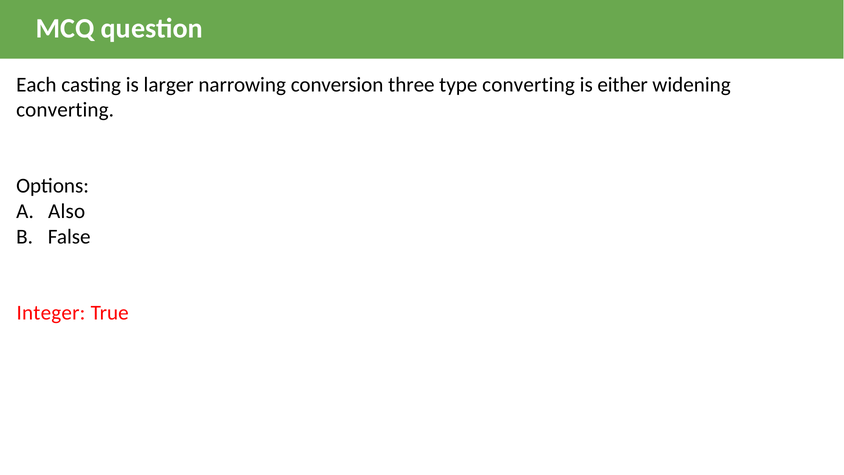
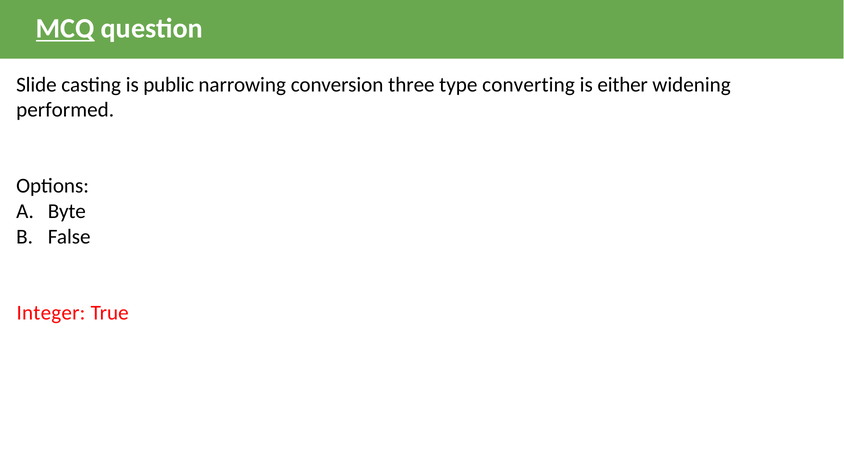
MCQ underline: none -> present
Each: Each -> Slide
larger: larger -> public
converting at (65, 110): converting -> performed
Also: Also -> Byte
